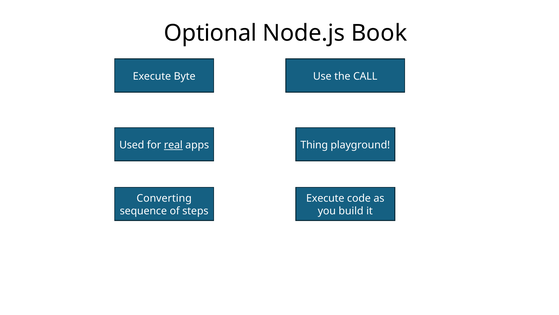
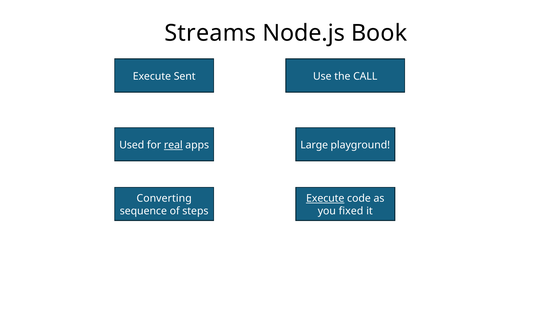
Optional: Optional -> Streams
Byte: Byte -> Sent
Thing: Thing -> Large
Execute at (325, 198) underline: none -> present
build: build -> fixed
